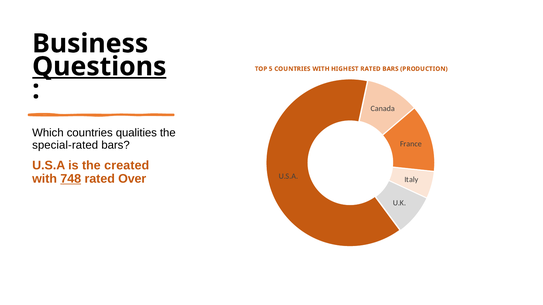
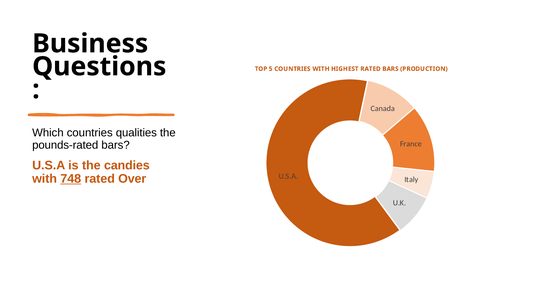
Questions underline: present -> none
special-rated: special-rated -> pounds-rated
created: created -> candies
